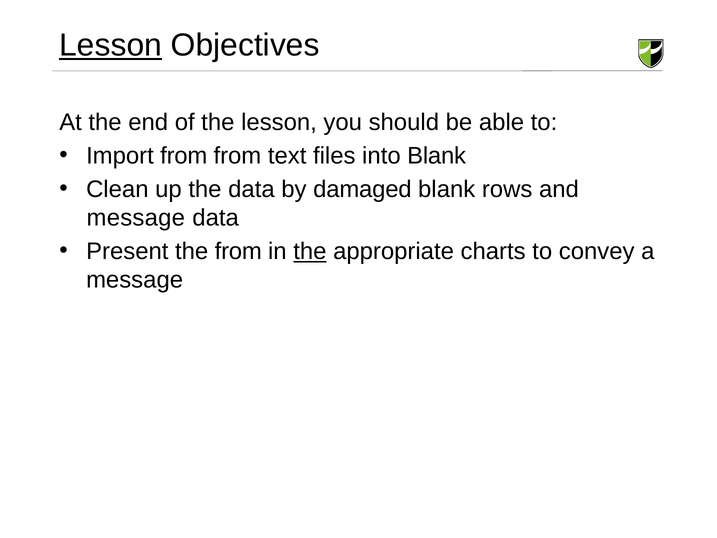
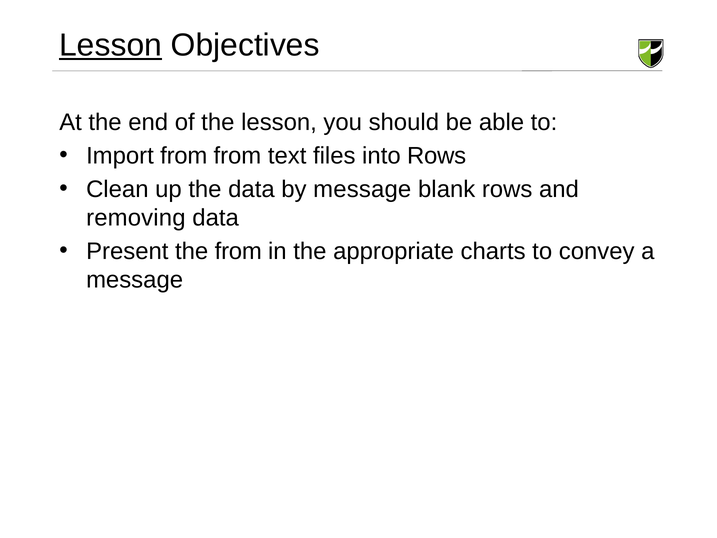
into Blank: Blank -> Rows
by damaged: damaged -> message
message at (136, 218): message -> removing
the at (310, 251) underline: present -> none
